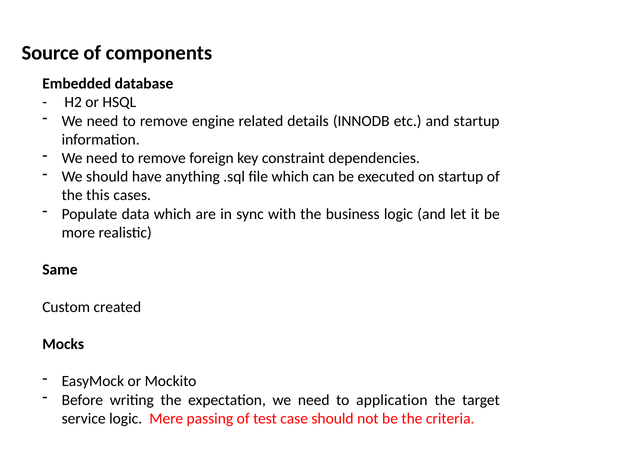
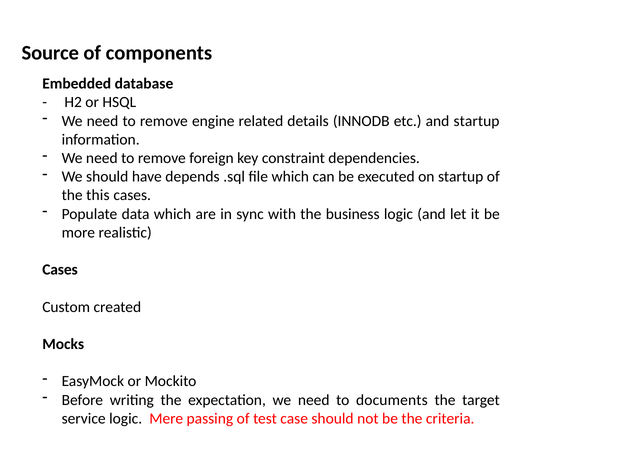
anything: anything -> depends
Same at (60, 270): Same -> Cases
application: application -> documents
